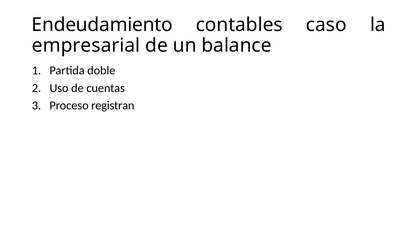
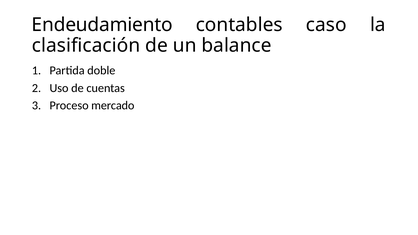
empresarial: empresarial -> clasificación
registran: registran -> mercado
